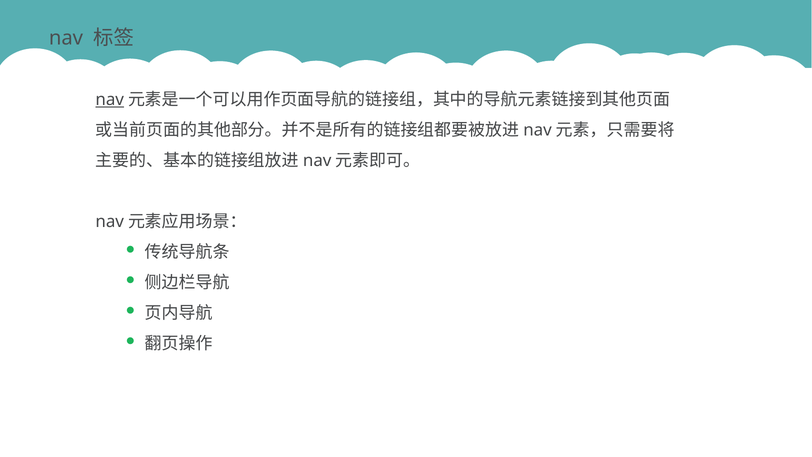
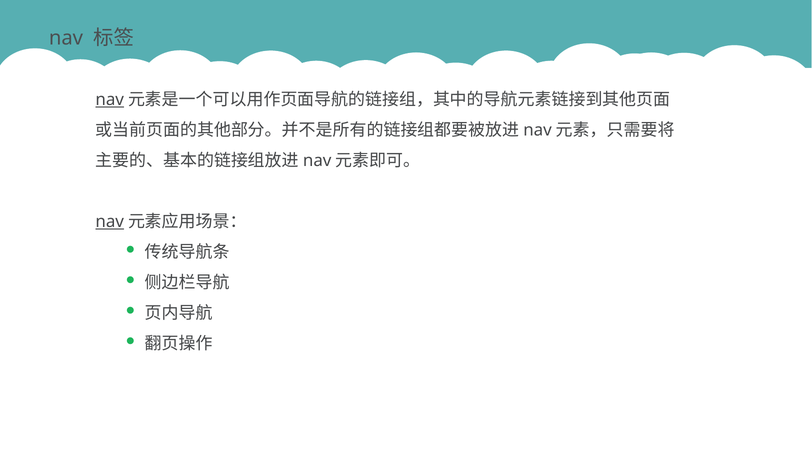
nav at (110, 221) underline: none -> present
